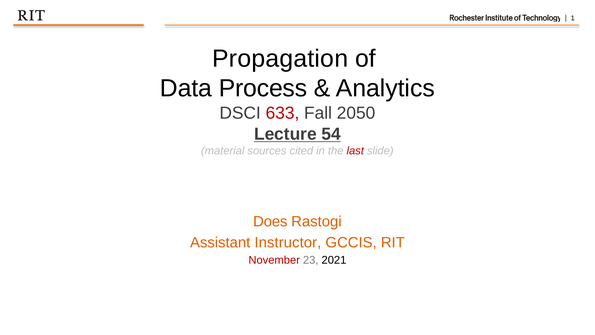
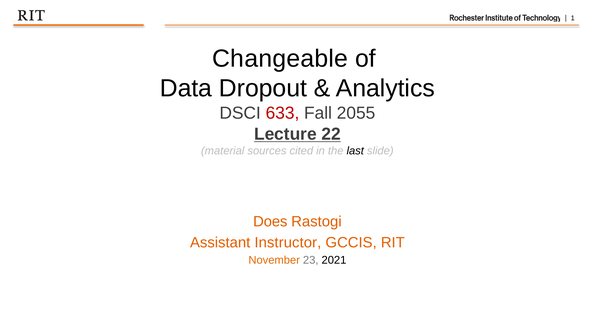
Propagation: Propagation -> Changeable
Process: Process -> Dropout
2050: 2050 -> 2055
54: 54 -> 22
last colour: red -> black
November colour: red -> orange
